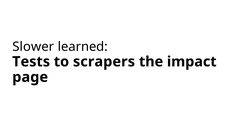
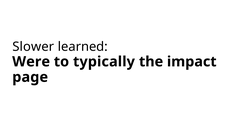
Tests: Tests -> Were
scrapers: scrapers -> typically
